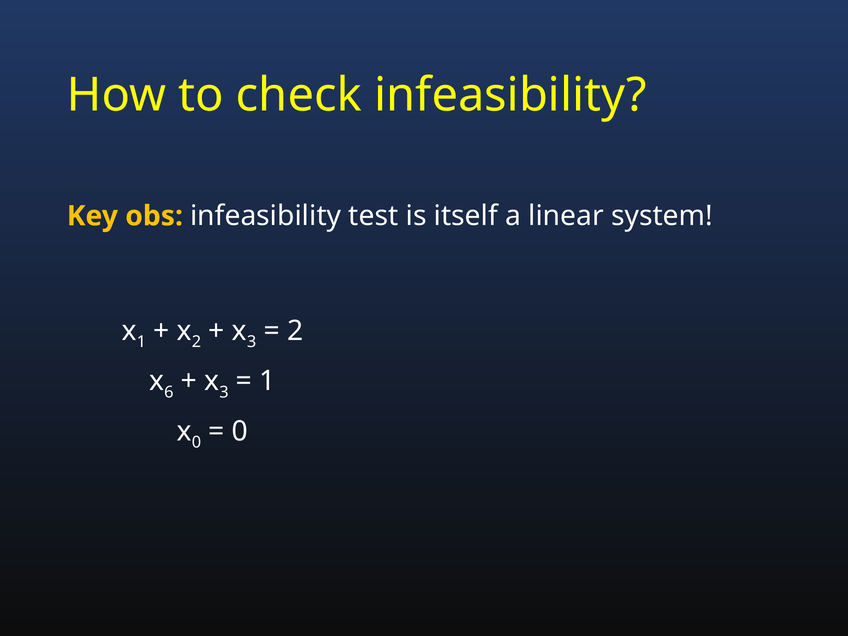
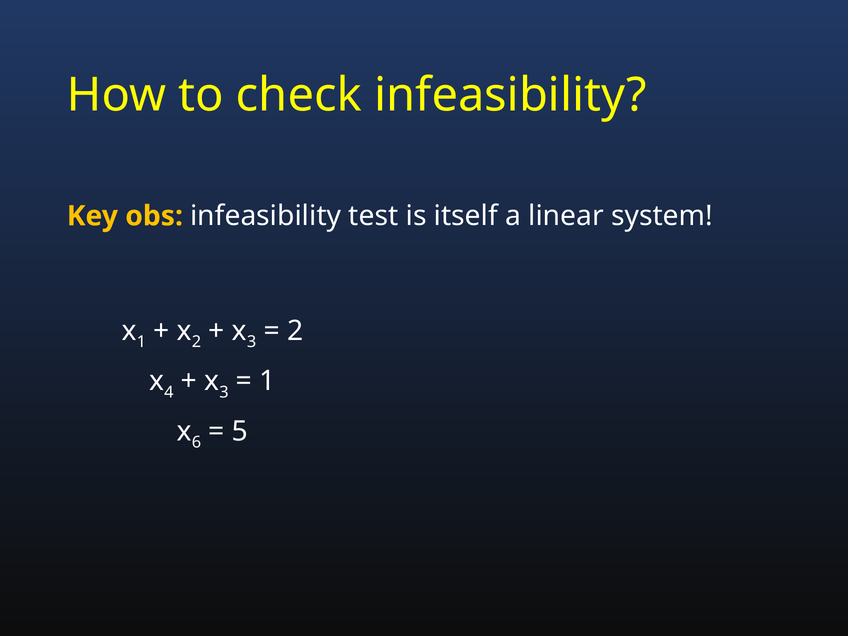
6: 6 -> 4
0 at (196, 443): 0 -> 6
0 at (240, 432): 0 -> 5
